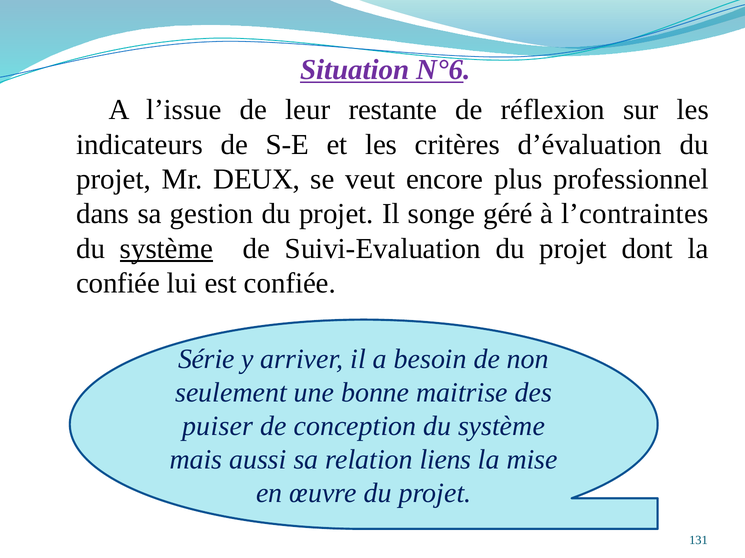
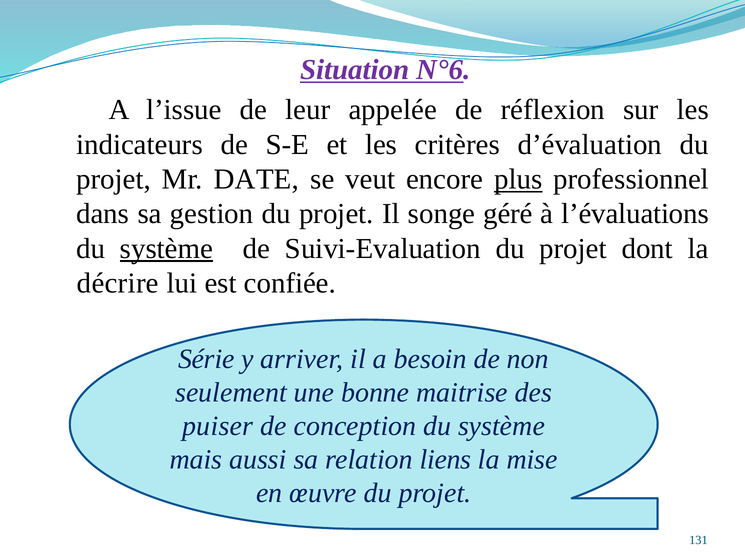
restante: restante -> appelée
DEUX: DEUX -> DATE
plus underline: none -> present
l’contraintes: l’contraintes -> l’évaluations
confiée at (118, 284): confiée -> décrire
